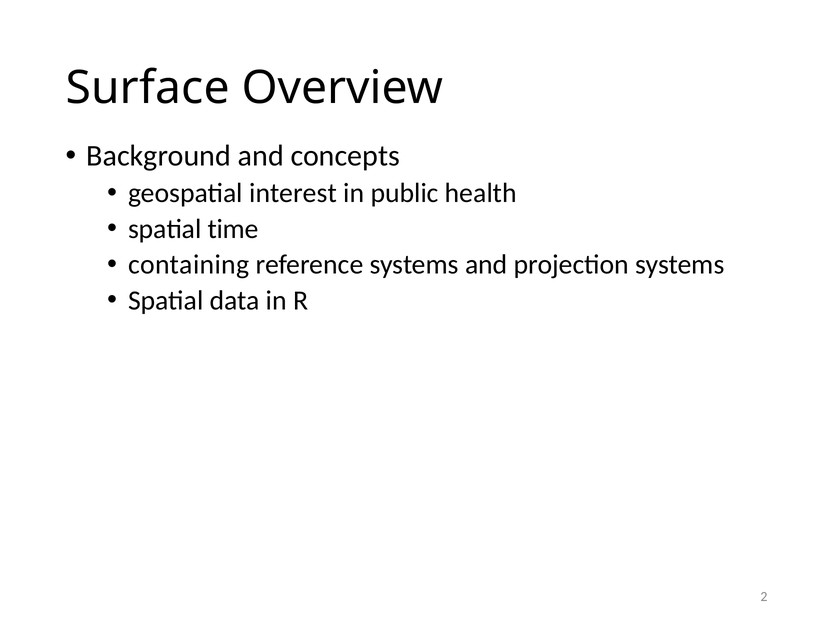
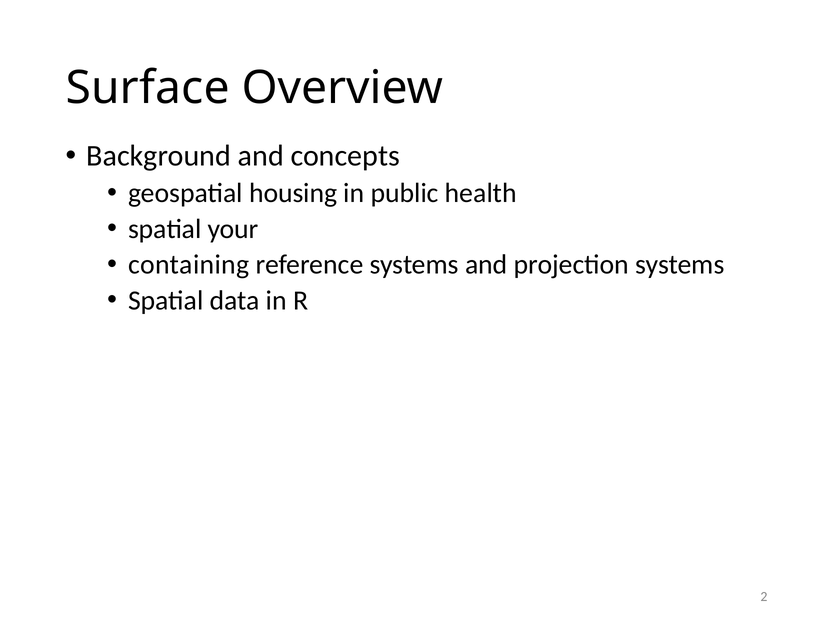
interest: interest -> housing
time: time -> your
